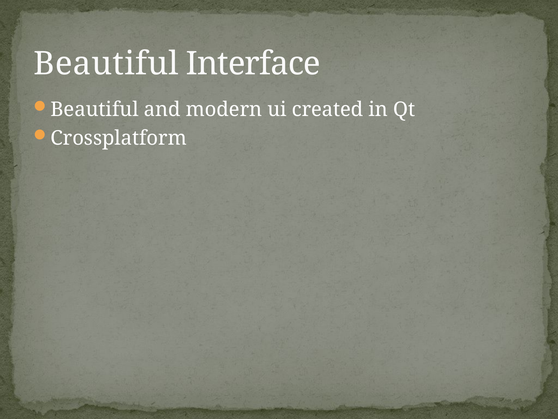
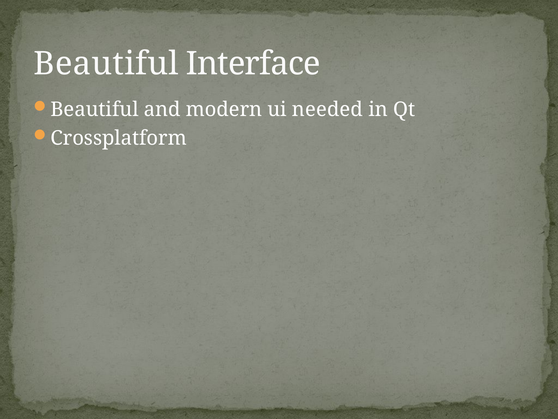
created: created -> needed
